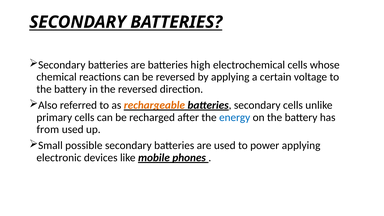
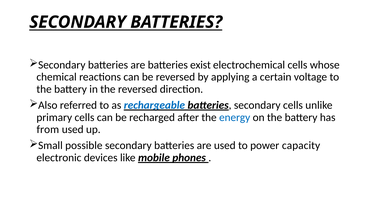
high: high -> exist
rechargeable colour: orange -> blue
power applying: applying -> capacity
